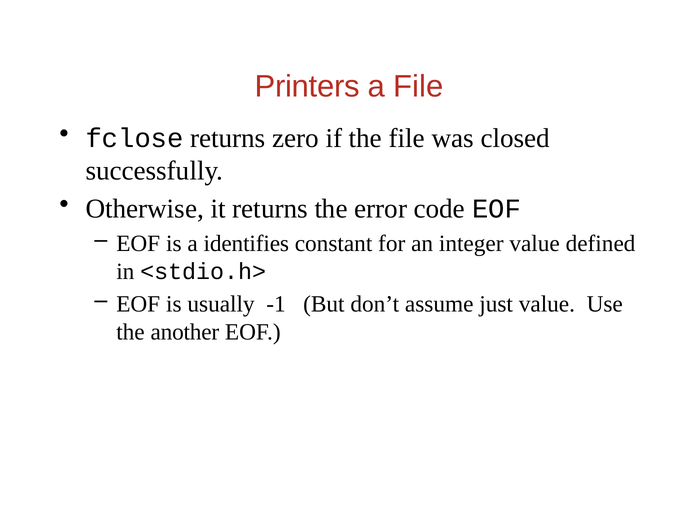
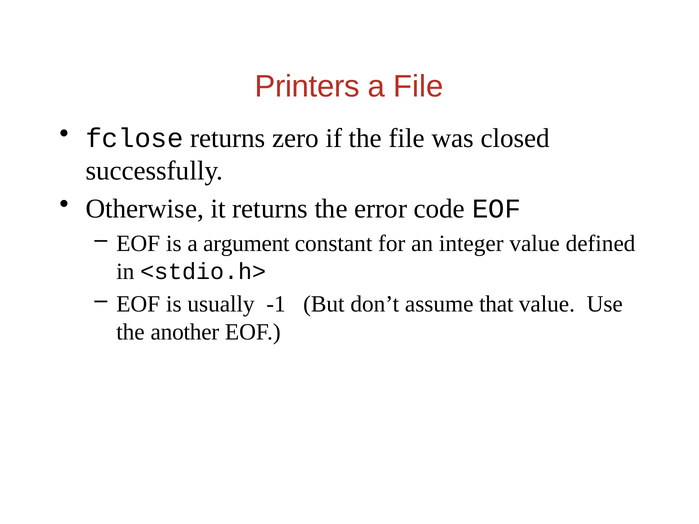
identifies: identifies -> argument
just: just -> that
